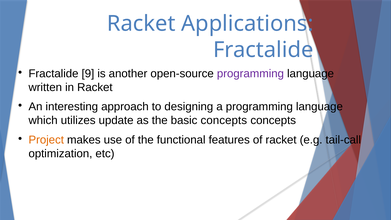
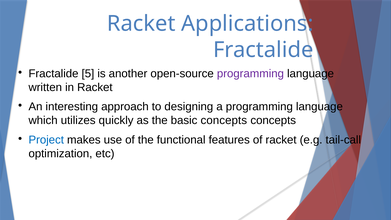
9: 9 -> 5
update: update -> quickly
Project colour: orange -> blue
